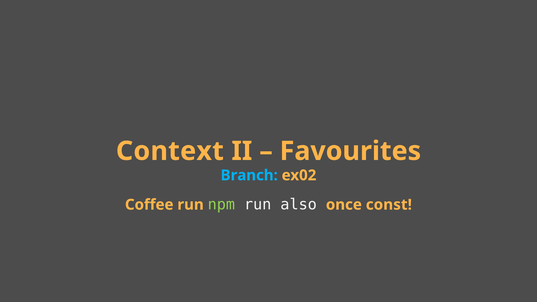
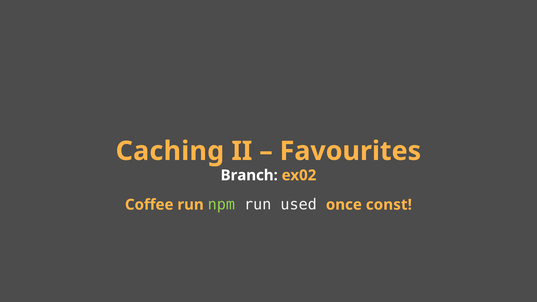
Context: Context -> Caching
Branch colour: light blue -> white
also: also -> used
